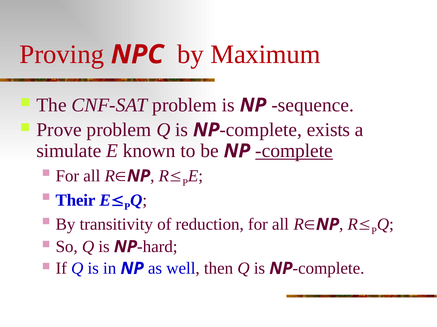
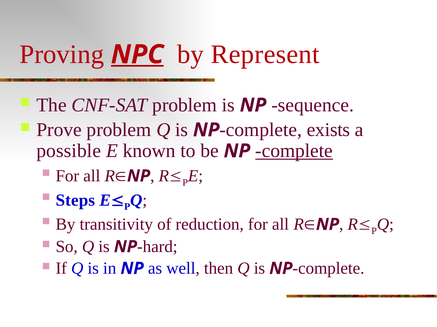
NPC underline: none -> present
Maximum: Maximum -> Represent
simulate: simulate -> possible
Their: Their -> Steps
